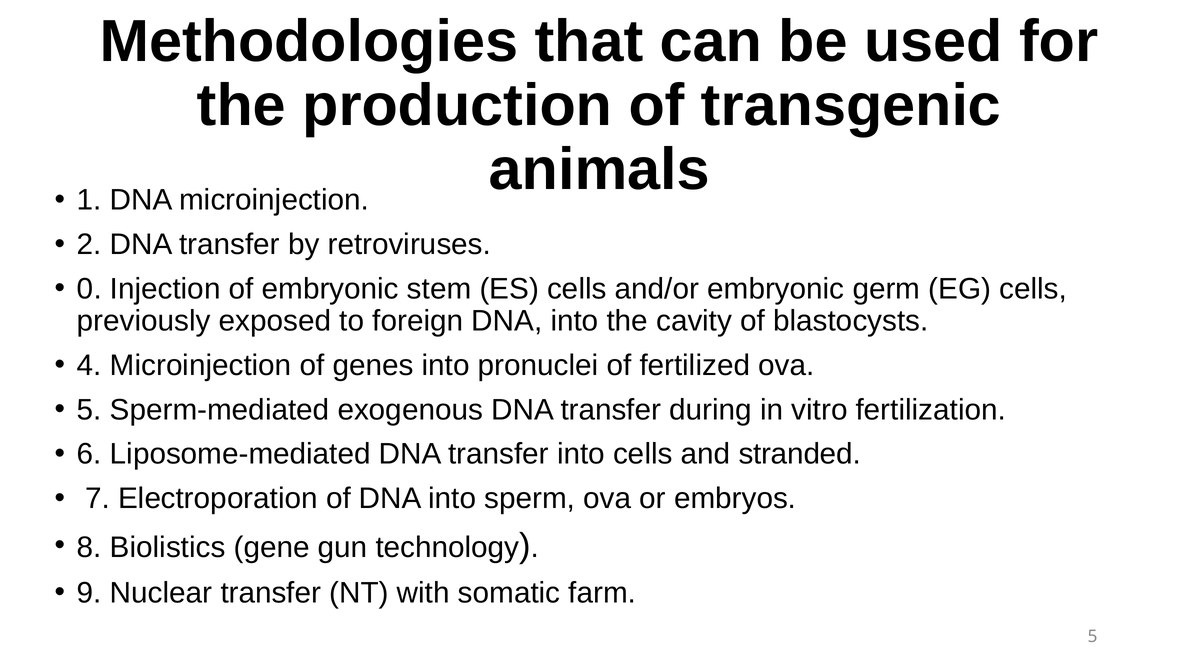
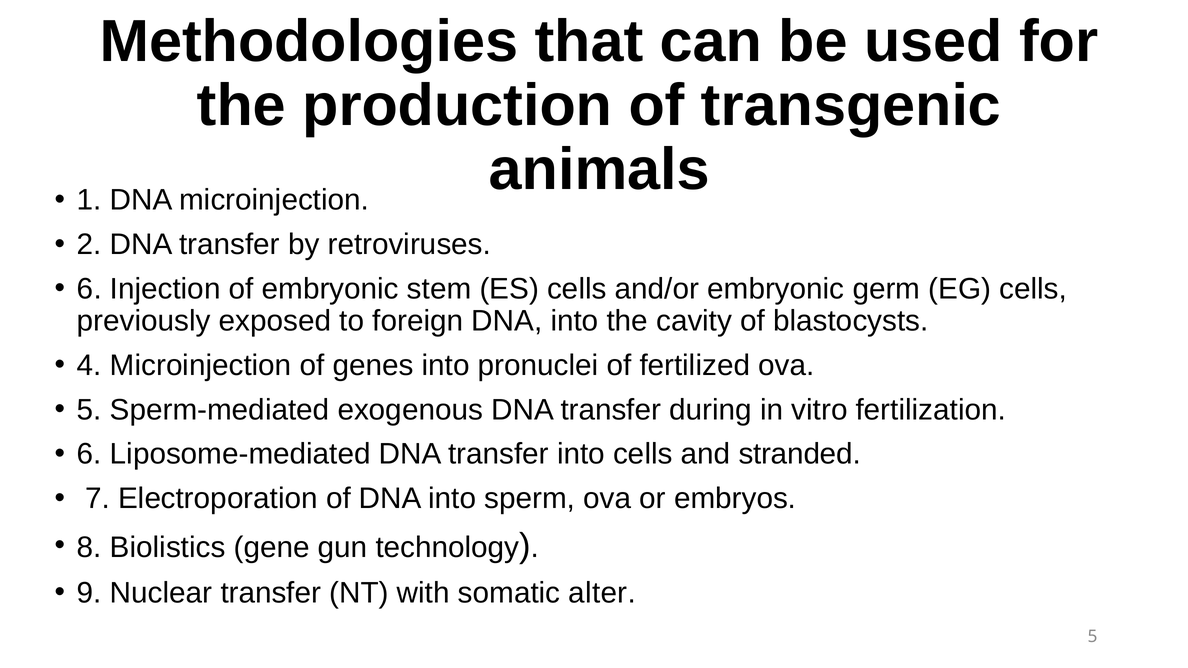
0 at (89, 289): 0 -> 6
farm: farm -> alter
